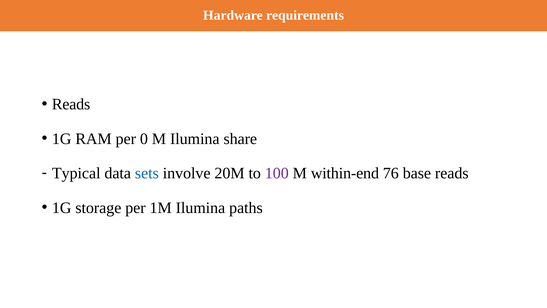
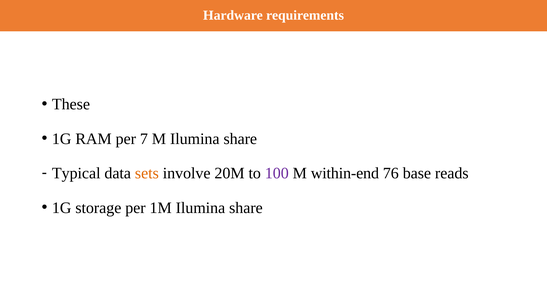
Reads at (71, 104): Reads -> These
0: 0 -> 7
sets colour: blue -> orange
1M Ilumina paths: paths -> share
